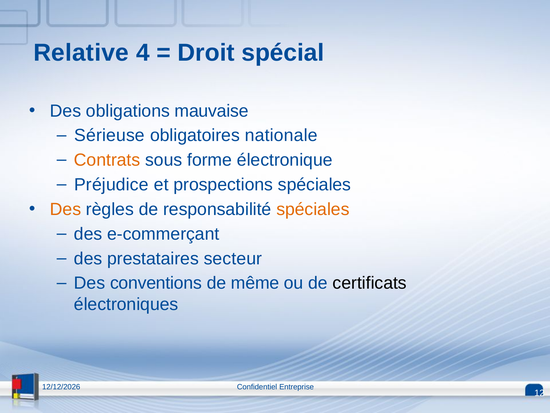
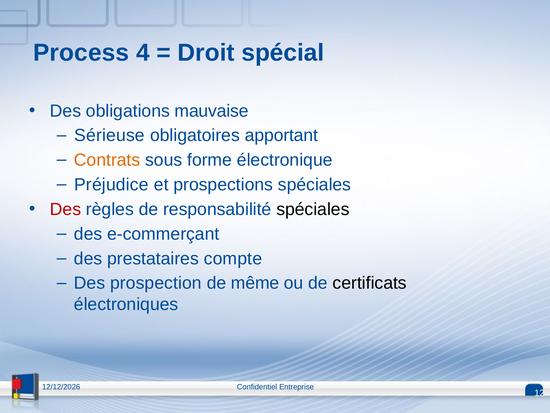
Relative: Relative -> Process
nationale: nationale -> apportant
Des at (66, 209) colour: orange -> red
spéciales at (313, 209) colour: orange -> black
secteur: secteur -> compte
conventions: conventions -> prospection
